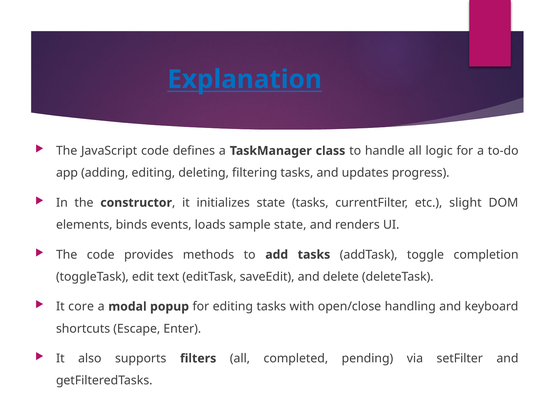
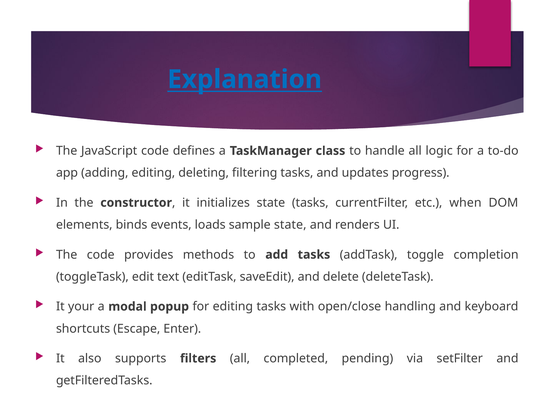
slight: slight -> when
core: core -> your
